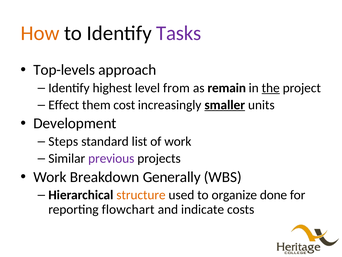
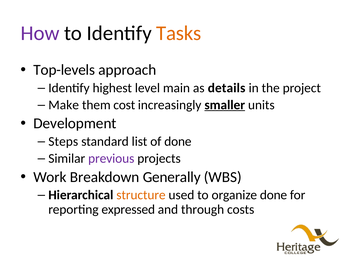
How colour: orange -> purple
Tasks colour: purple -> orange
from: from -> main
remain: remain -> details
the underline: present -> none
Effect: Effect -> Make
of work: work -> done
flowchart: flowchart -> expressed
indicate: indicate -> through
